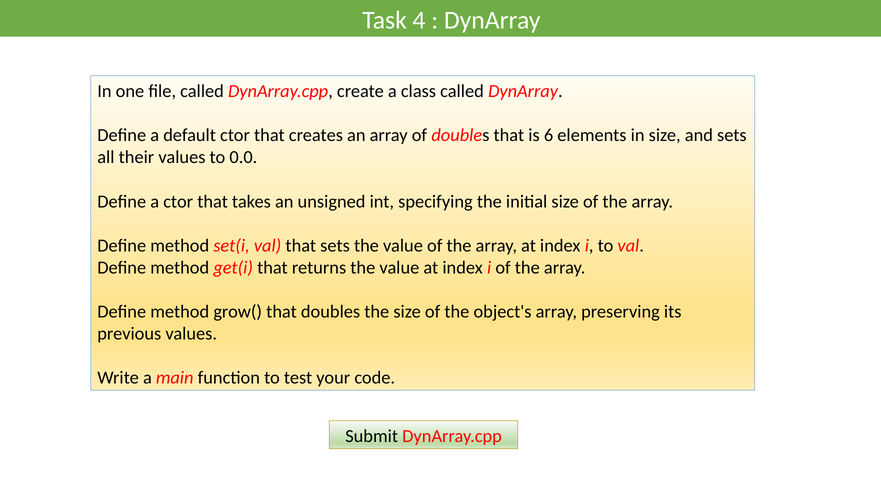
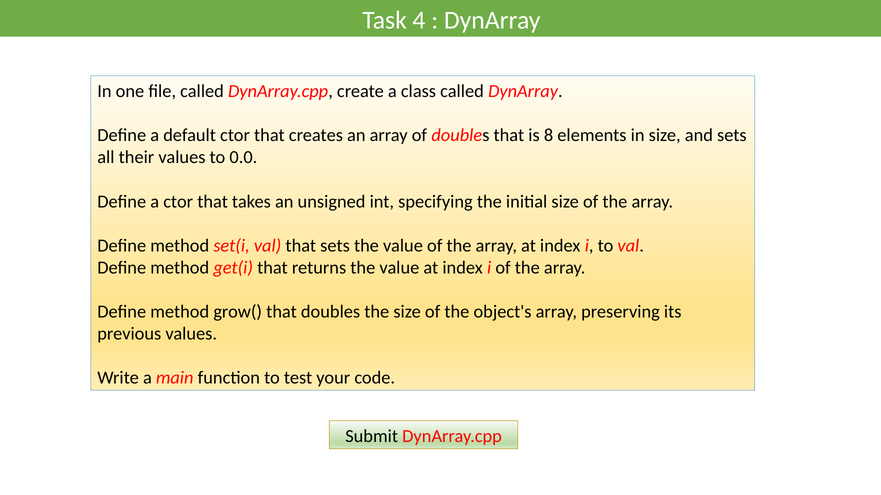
6: 6 -> 8
